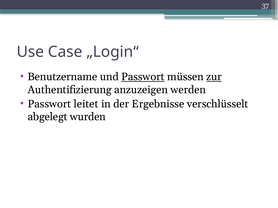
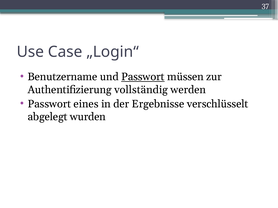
zur underline: present -> none
anzuzeigen: anzuzeigen -> vollständig
leitet: leitet -> eines
